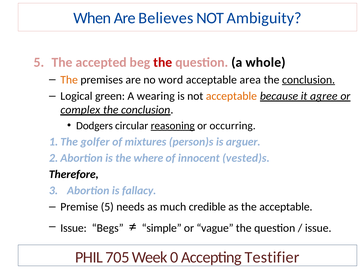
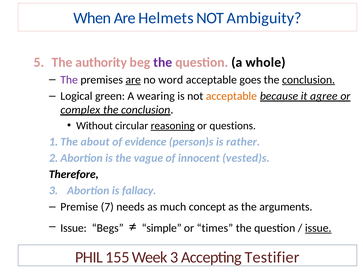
Believes: Believes -> Helmets
accepted: accepted -> authority
the at (163, 62) colour: red -> purple
The at (69, 80) colour: orange -> purple
are at (133, 80) underline: none -> present
area: area -> goes
Dodgers: Dodgers -> Without
occurring: occurring -> questions
golfer: golfer -> about
mixtures: mixtures -> evidence
arguer: arguer -> rather
where: where -> vague
Premise 5: 5 -> 7
credible: credible -> concept
the acceptable: acceptable -> arguments
vague: vague -> times
issue at (318, 228) underline: none -> present
705: 705 -> 155
Week 0: 0 -> 3
